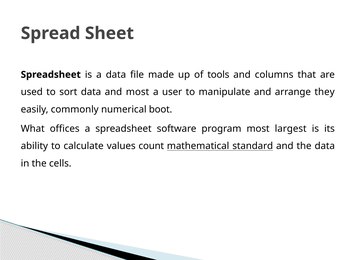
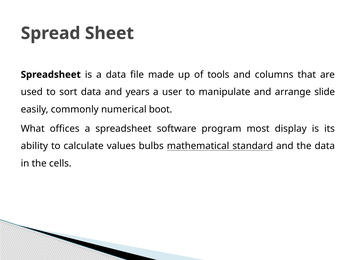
and most: most -> years
they: they -> slide
largest: largest -> display
count: count -> bulbs
